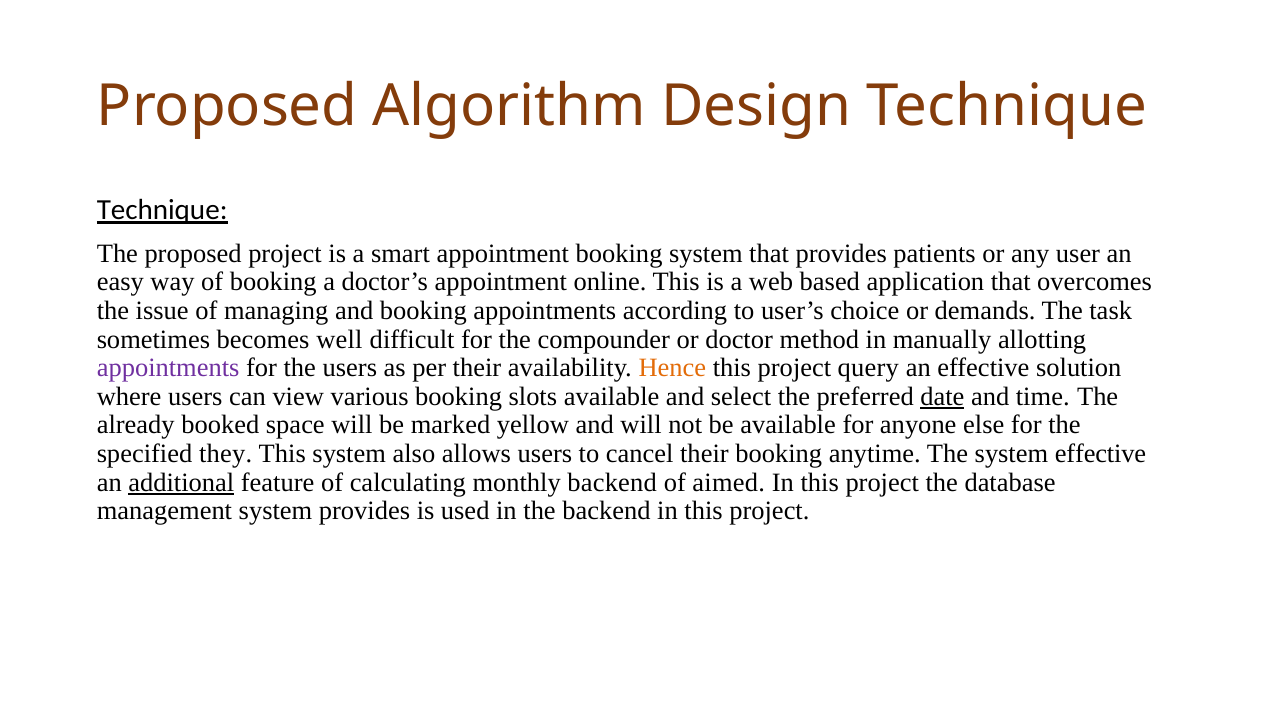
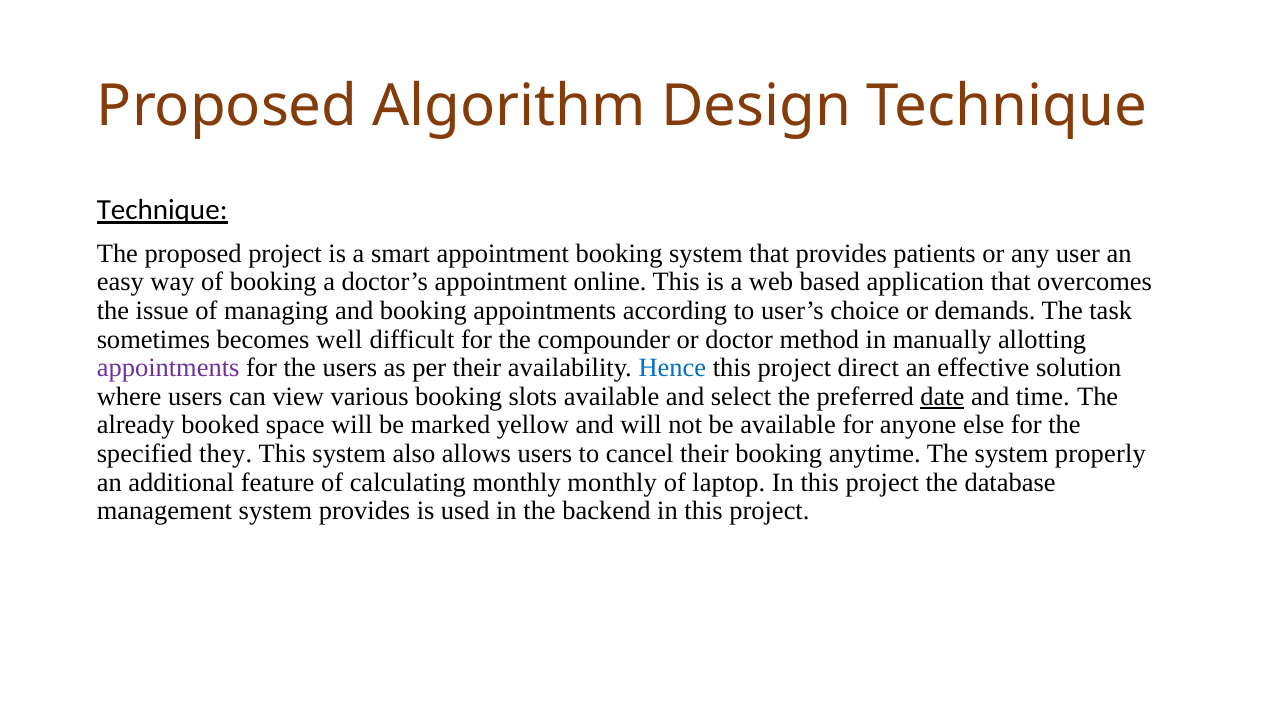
Hence colour: orange -> blue
query: query -> direct
system effective: effective -> properly
additional underline: present -> none
monthly backend: backend -> monthly
aimed: aimed -> laptop
